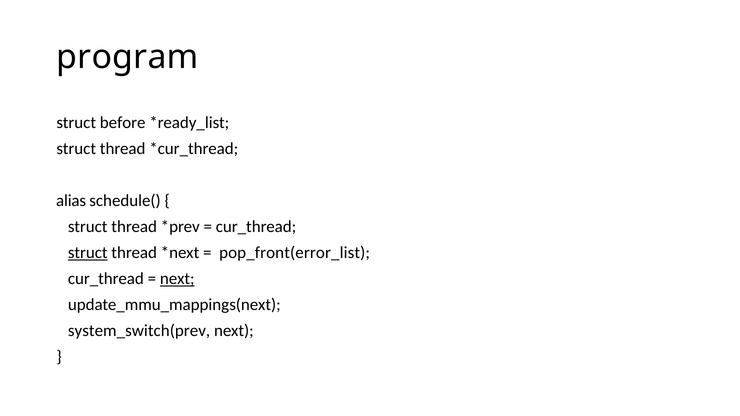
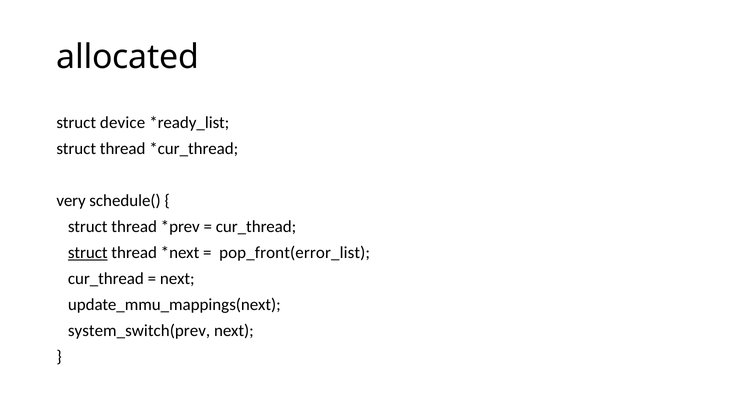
program: program -> allocated
before: before -> device
alias: alias -> very
next at (177, 279) underline: present -> none
